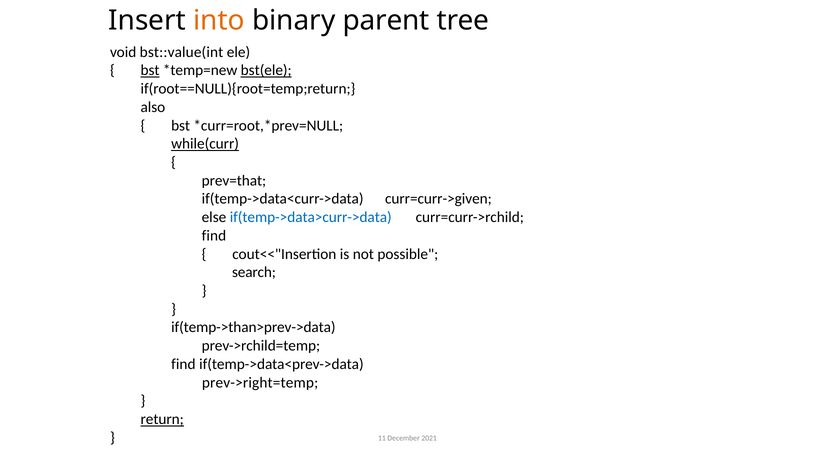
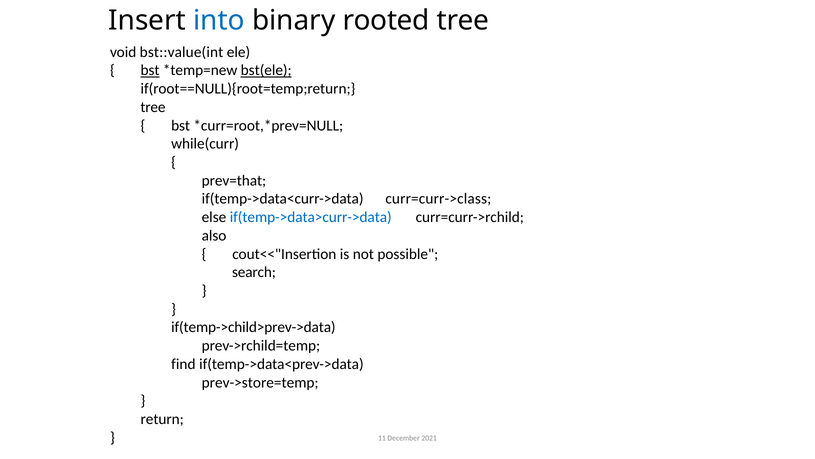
into colour: orange -> blue
parent: parent -> rooted
also at (153, 107): also -> tree
while(curr underline: present -> none
curr=curr->given: curr=curr->given -> curr=curr->class
find at (214, 235): find -> also
if(temp->than>prev->data: if(temp->than>prev->data -> if(temp->child>prev->data
prev->right=temp: prev->right=temp -> prev->store=temp
return underline: present -> none
